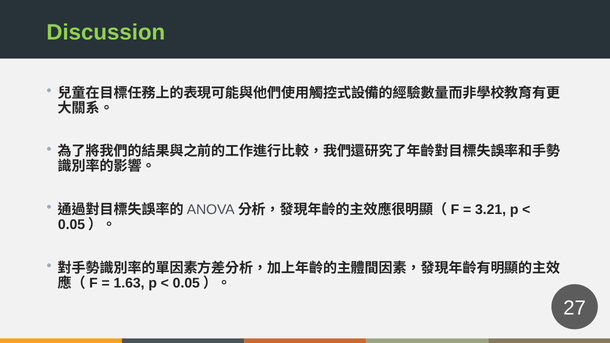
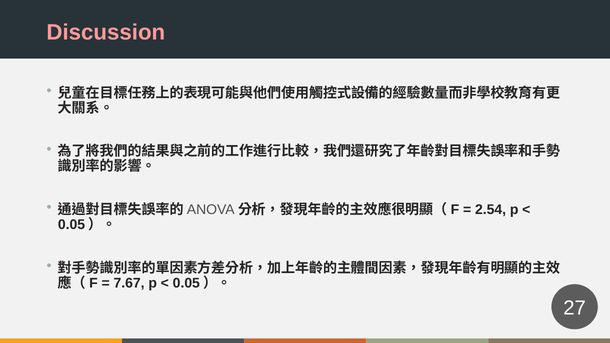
Discussion colour: light green -> pink
3.21: 3.21 -> 2.54
1.63: 1.63 -> 7.67
